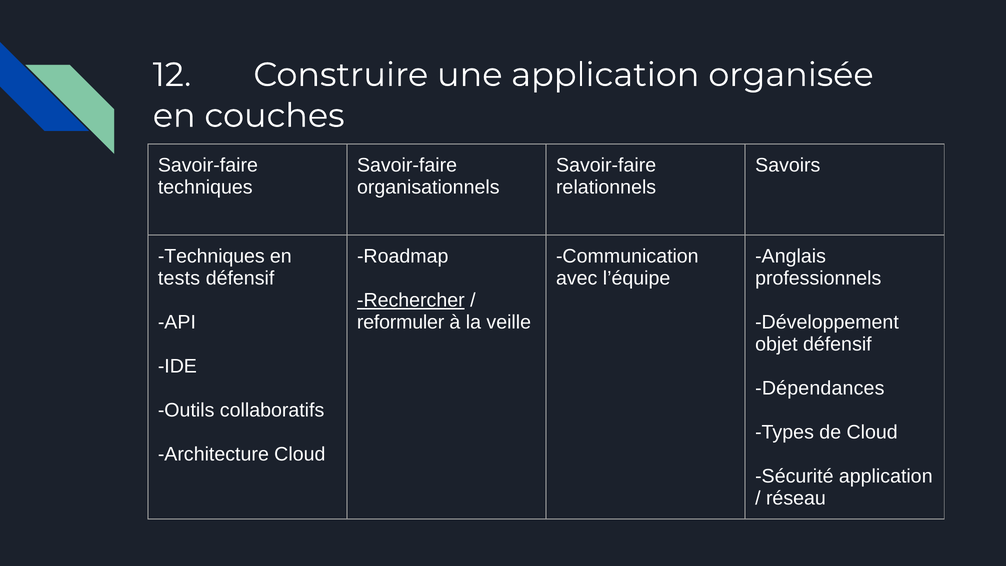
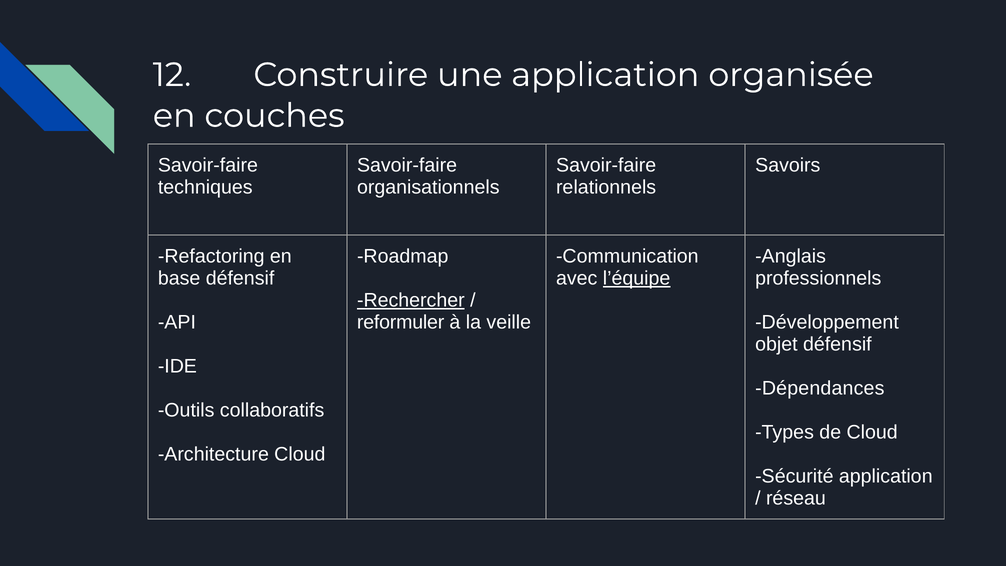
Techniques at (211, 256): Techniques -> Refactoring
tests: tests -> base
l’équipe underline: none -> present
